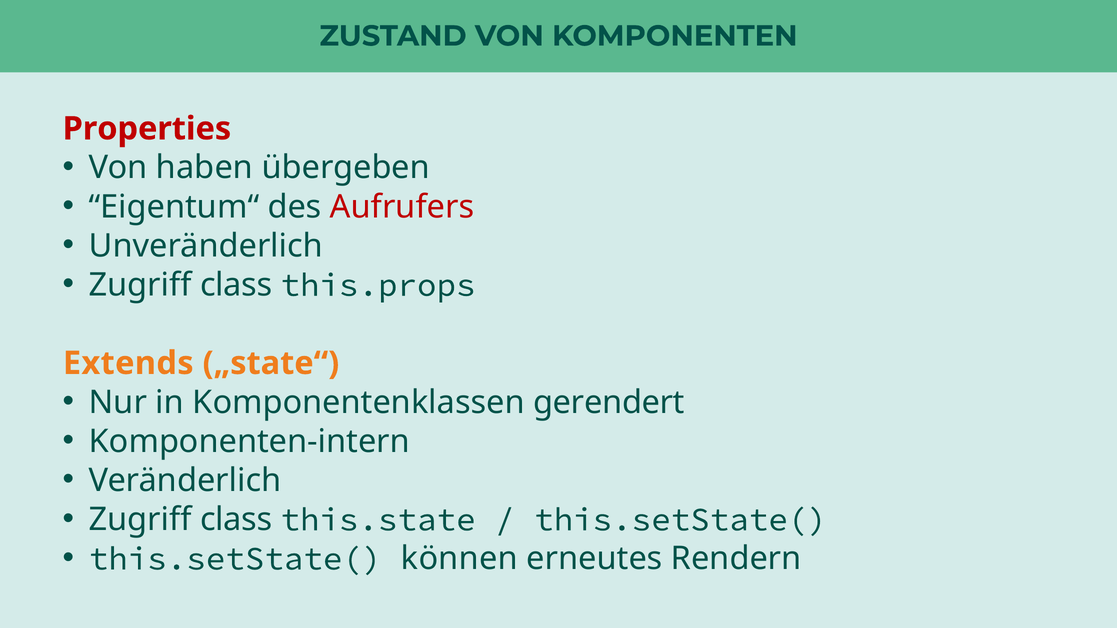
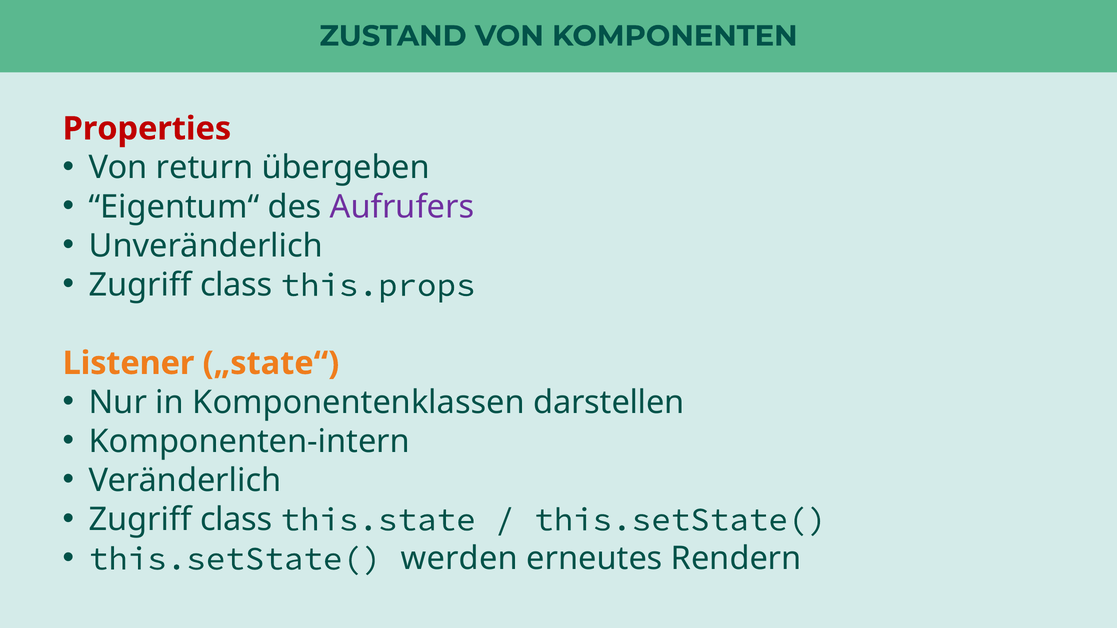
haben: haben -> return
Aufrufers colour: red -> purple
Extends: Extends -> Listener
gerendert: gerendert -> darstellen
können: können -> werden
